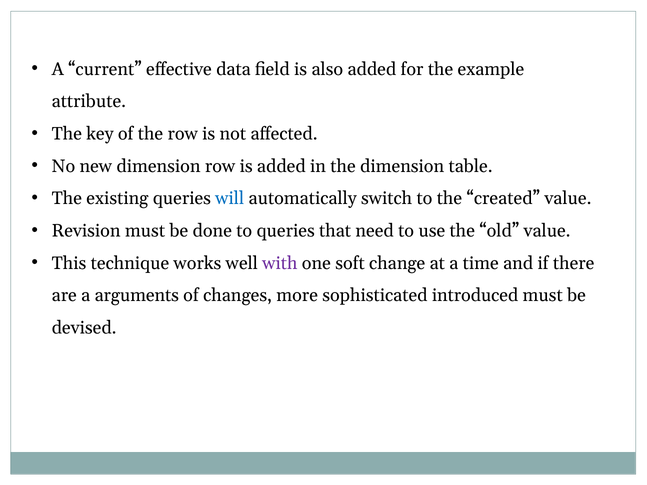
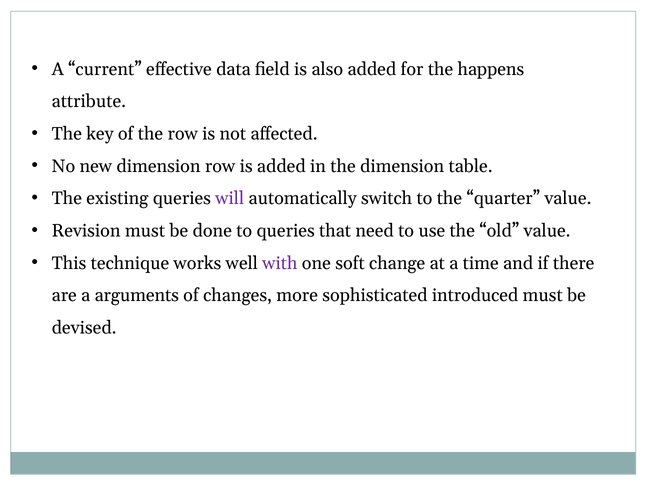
example: example -> happens
will colour: blue -> purple
created: created -> quarter
